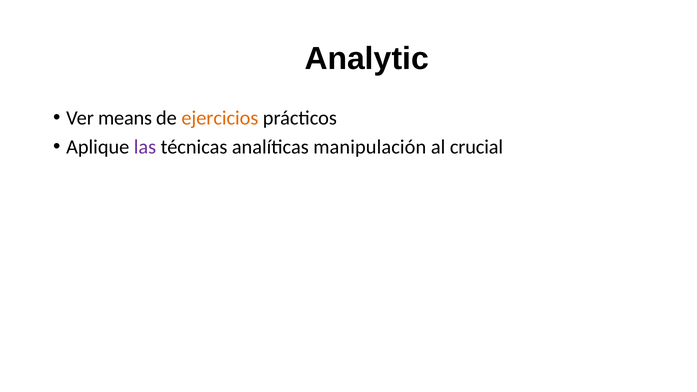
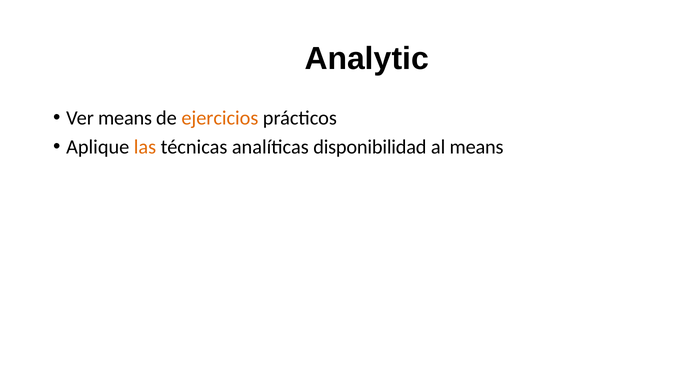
las colour: purple -> orange
manipulación: manipulación -> disponibilidad
al crucial: crucial -> means
